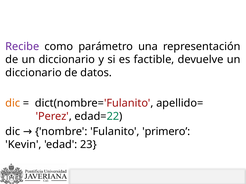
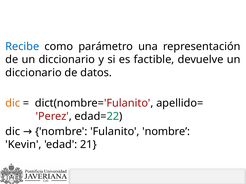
Recibe colour: purple -> blue
Fulanito primero: primero -> nombre
23: 23 -> 21
